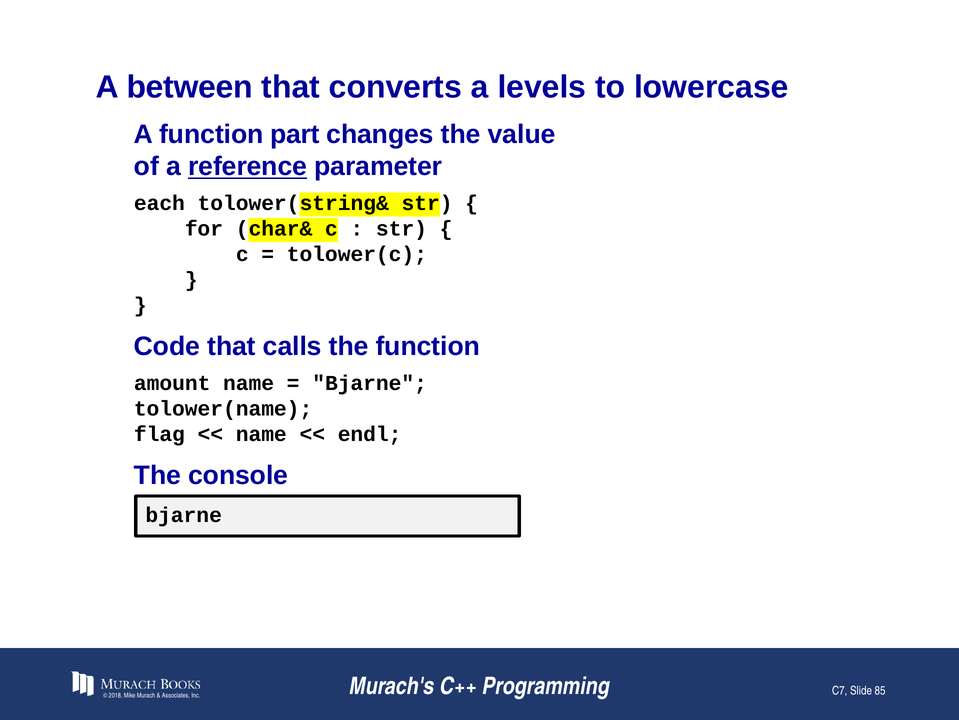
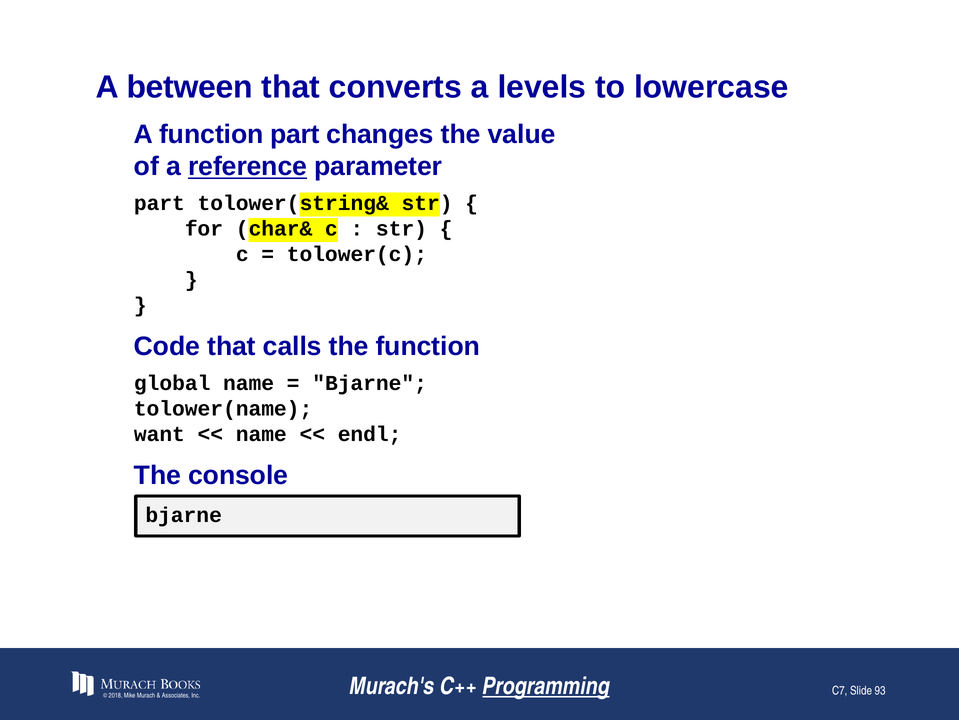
each at (159, 203): each -> part
amount: amount -> global
flag: flag -> want
Programming underline: none -> present
85: 85 -> 93
